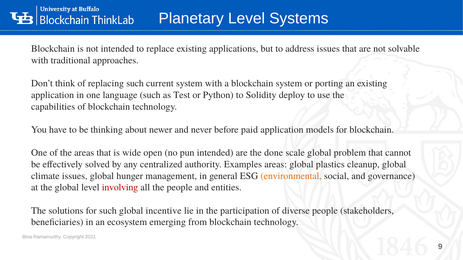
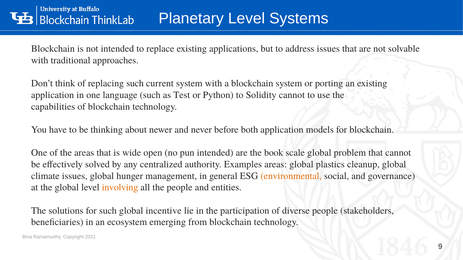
Solidity deploy: deploy -> cannot
paid: paid -> both
done: done -> book
involving colour: red -> orange
